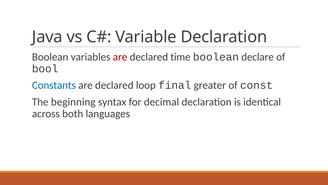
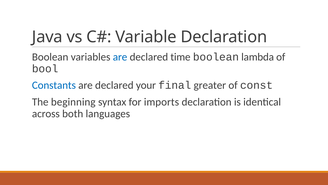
are at (120, 57) colour: red -> blue
declare: declare -> lambda
loop: loop -> your
decimal: decimal -> imports
